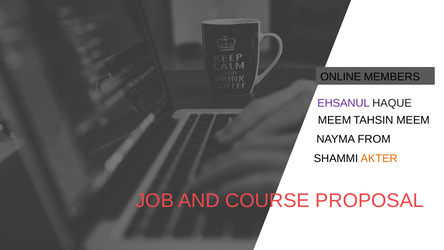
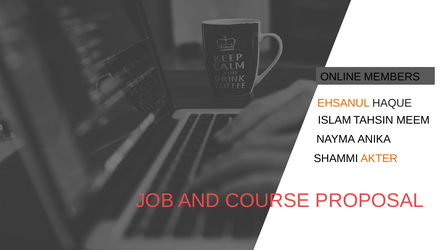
EHSANUL colour: purple -> orange
MEEM at (335, 120): MEEM -> ISLAM
FROM: FROM -> ANIKA
